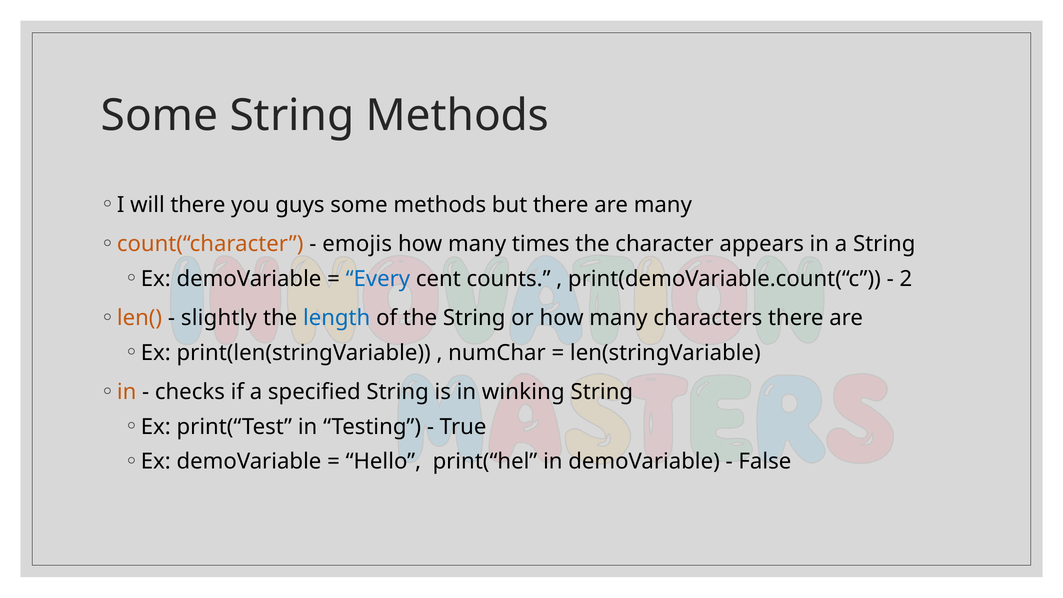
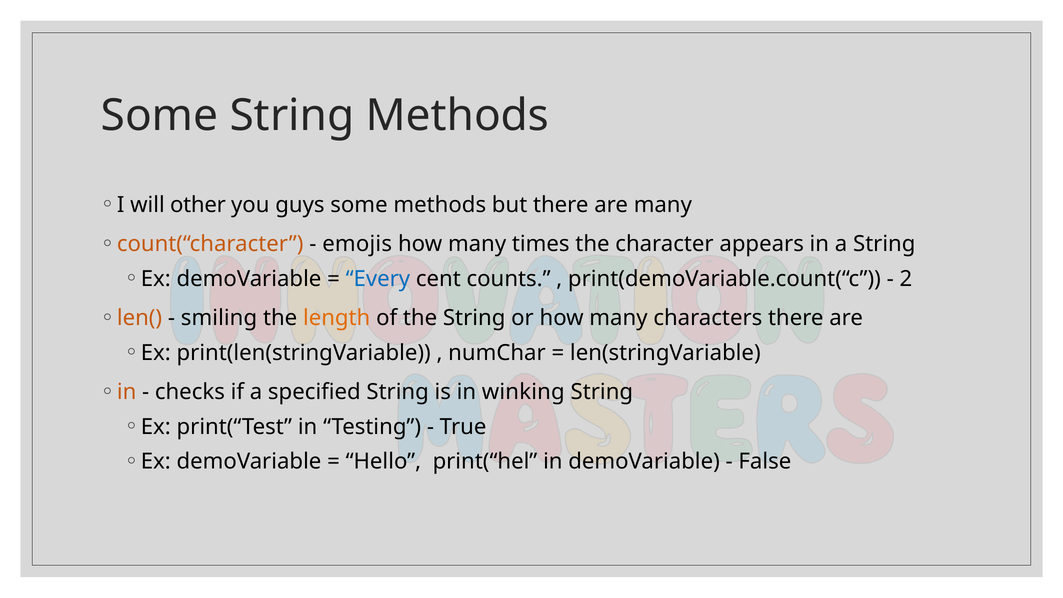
will there: there -> other
slightly: slightly -> smiling
length colour: blue -> orange
